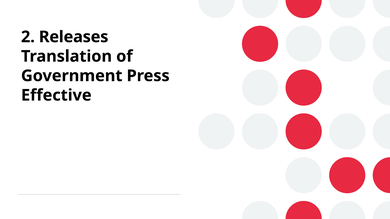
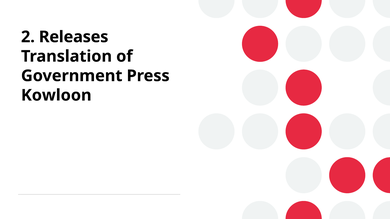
Effective: Effective -> Kowloon
